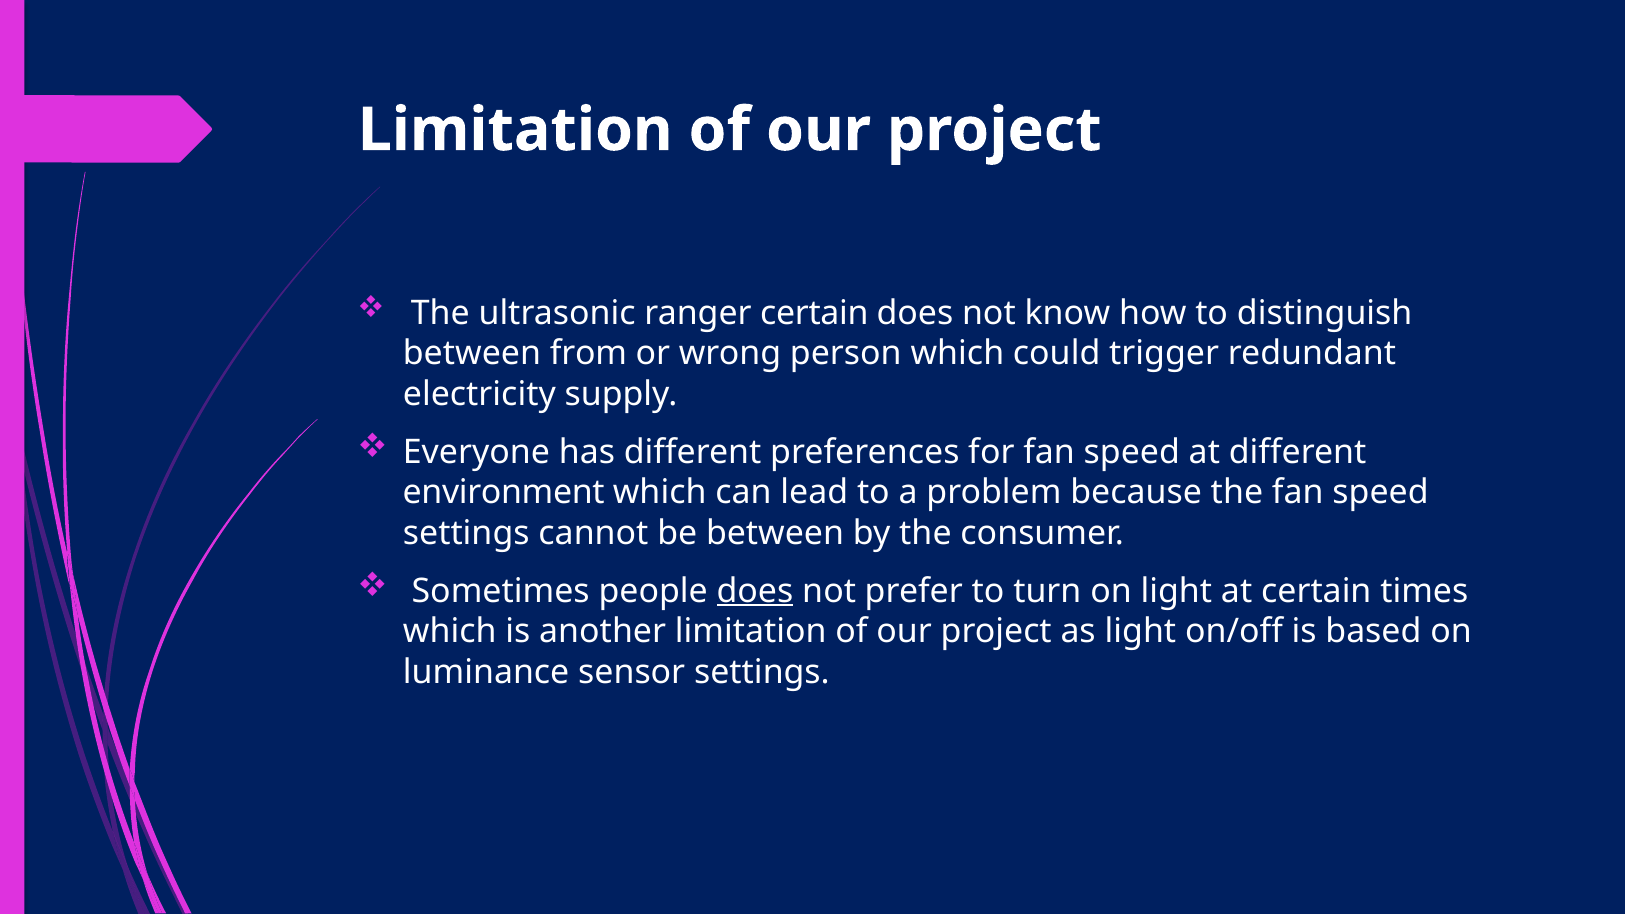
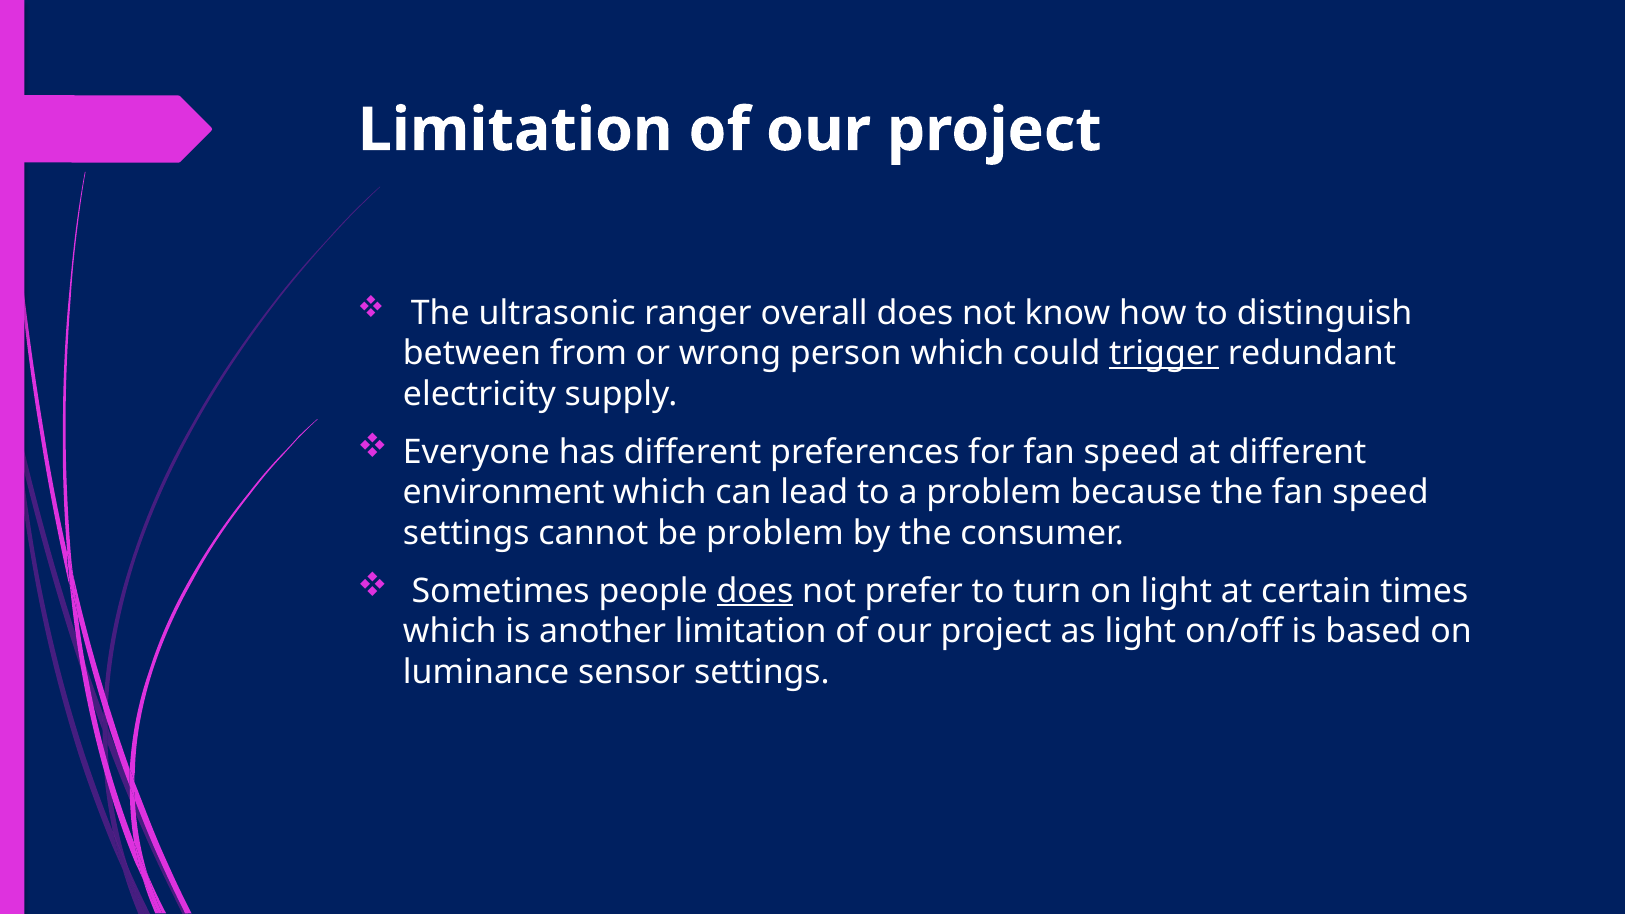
ranger certain: certain -> overall
trigger underline: none -> present
be between: between -> problem
